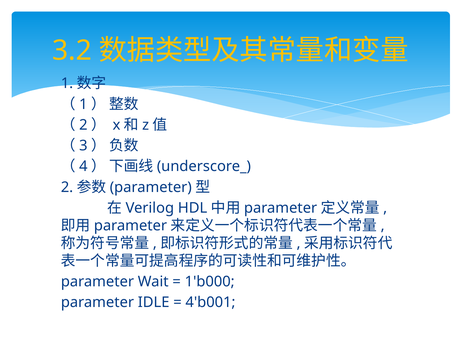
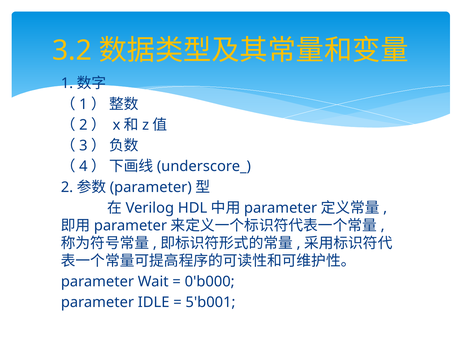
1'b000: 1'b000 -> 0'b000
4'b001: 4'b001 -> 5'b001
